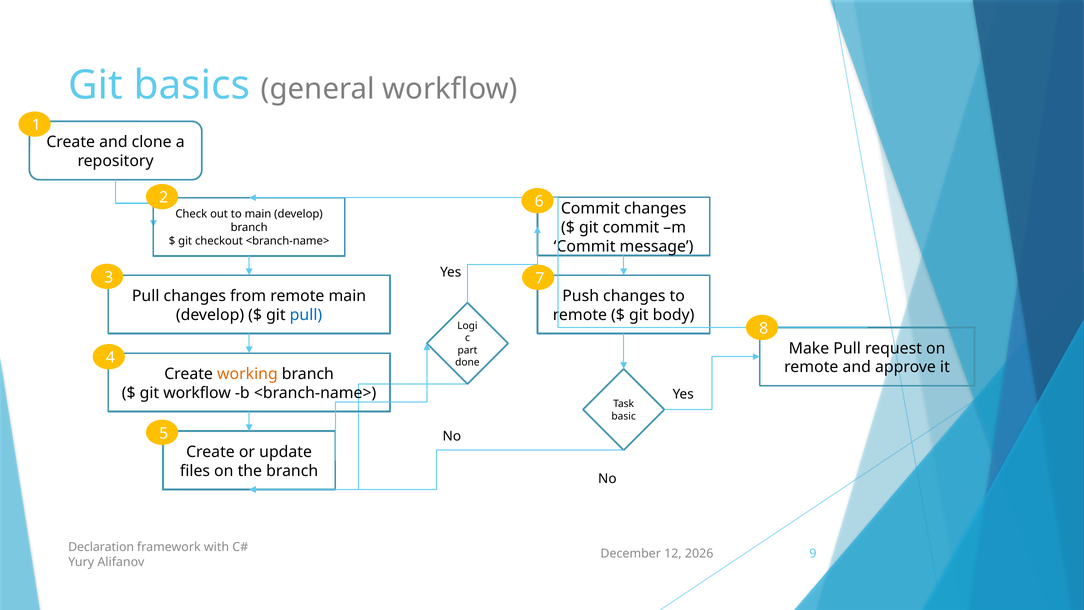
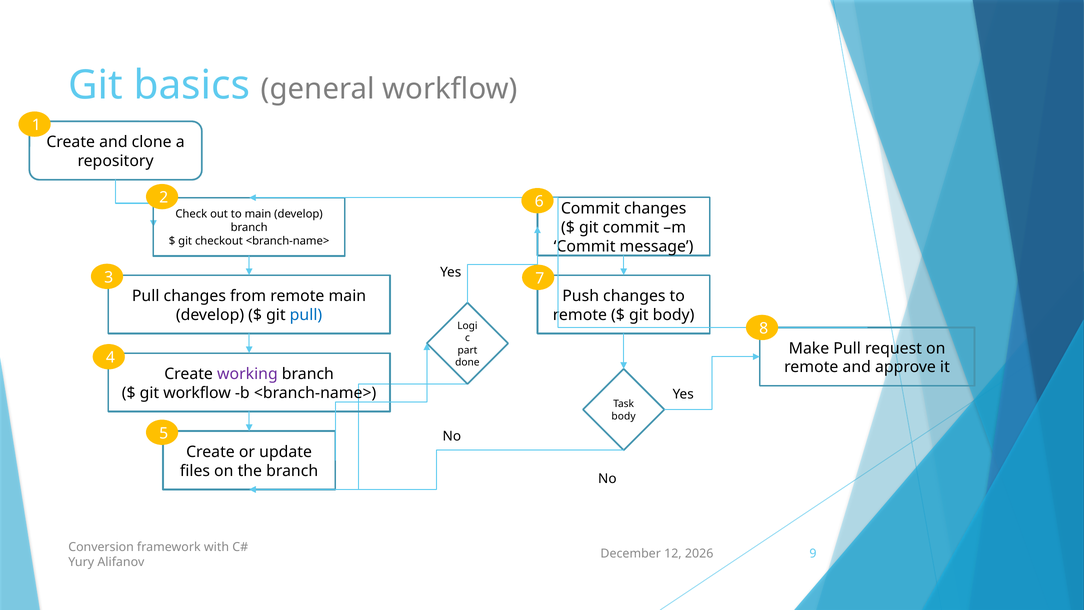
working colour: orange -> purple
basic at (624, 416): basic -> body
Declaration: Declaration -> Conversion
